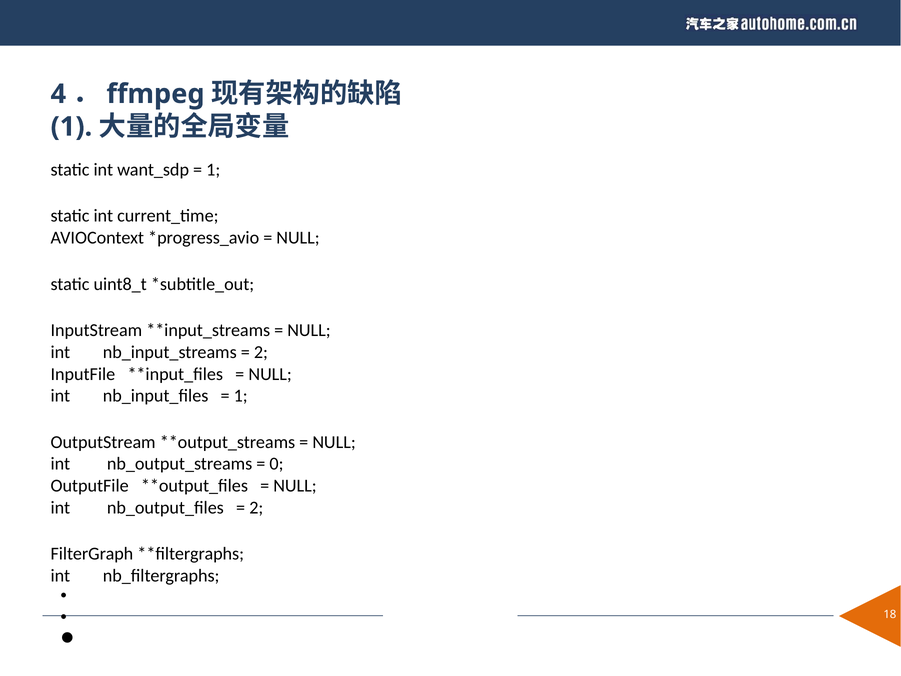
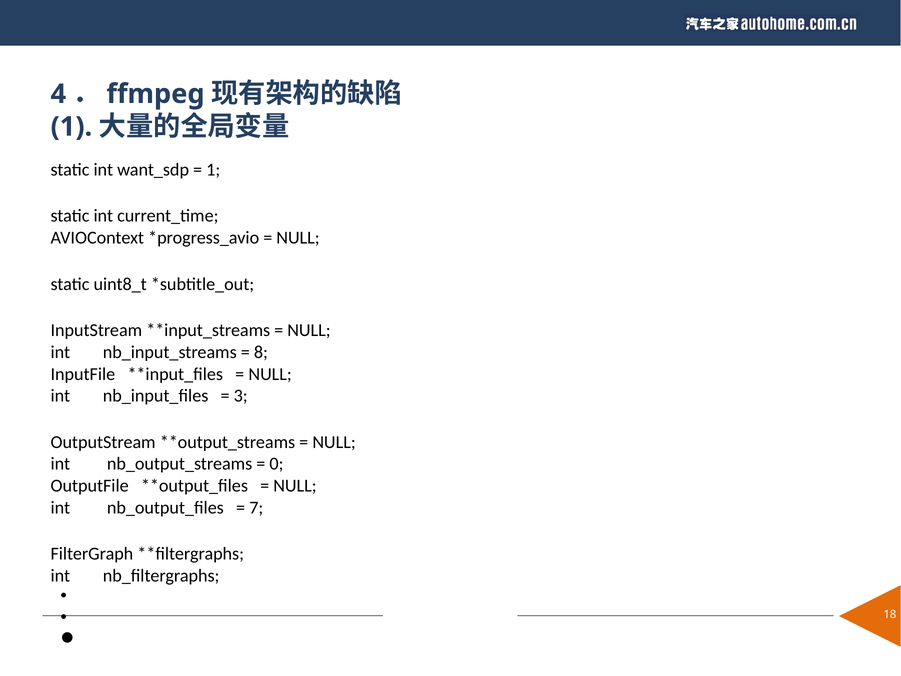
2 at (261, 352): 2 -> 8
1 at (241, 396): 1 -> 3
2 at (256, 507): 2 -> 7
